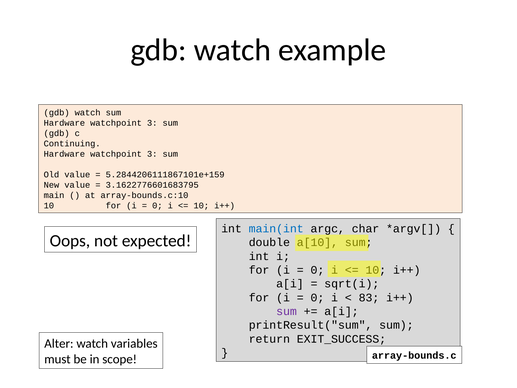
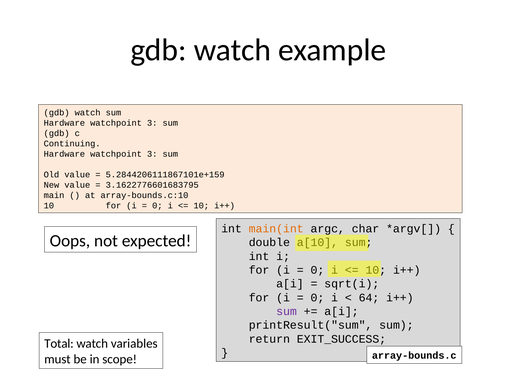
main(int colour: blue -> orange
83: 83 -> 64
Alter: Alter -> Total
